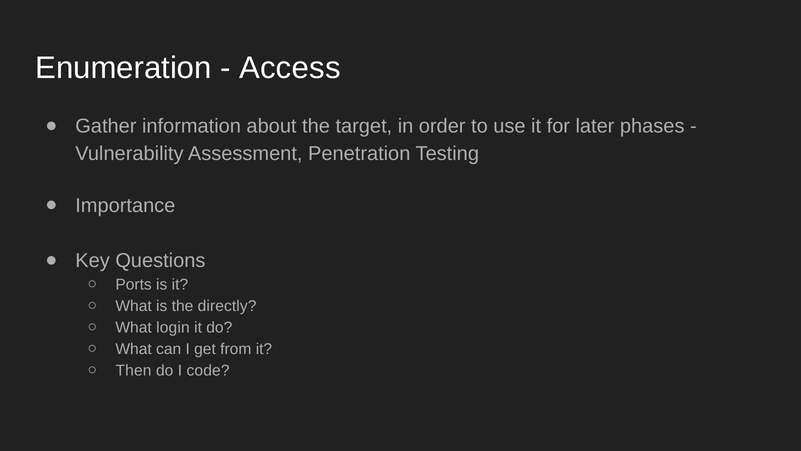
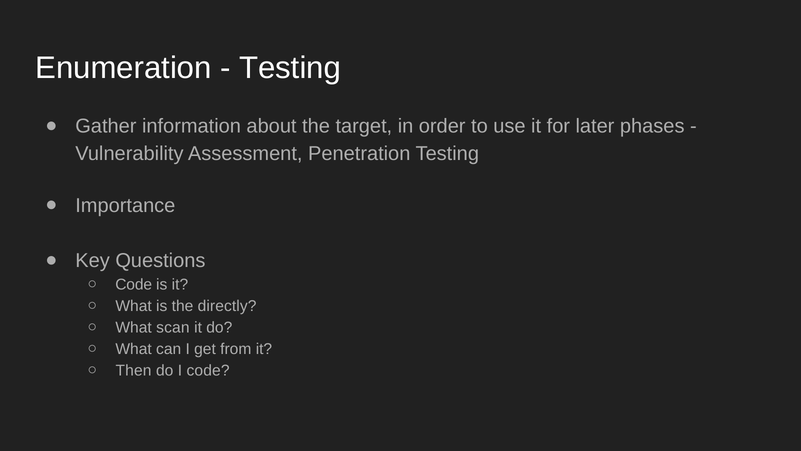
Access at (290, 68): Access -> Testing
Ports at (134, 284): Ports -> Code
login: login -> scan
